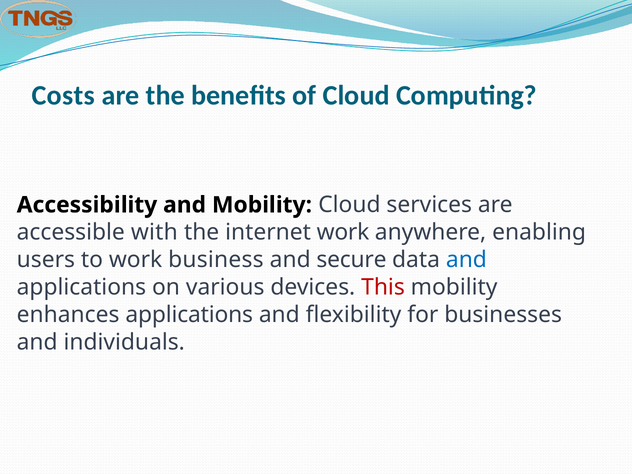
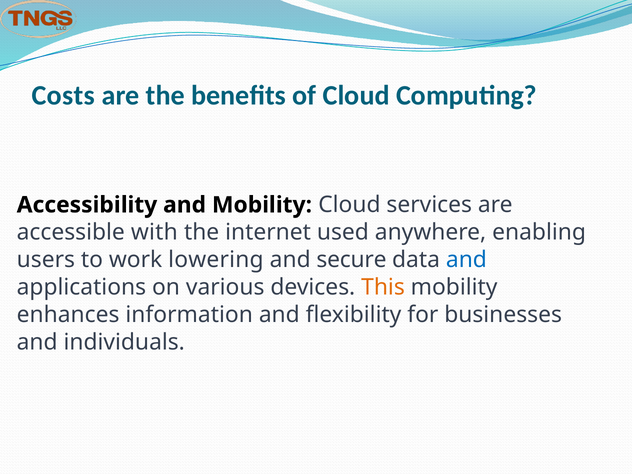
internet work: work -> used
business: business -> lowering
This colour: red -> orange
enhances applications: applications -> information
